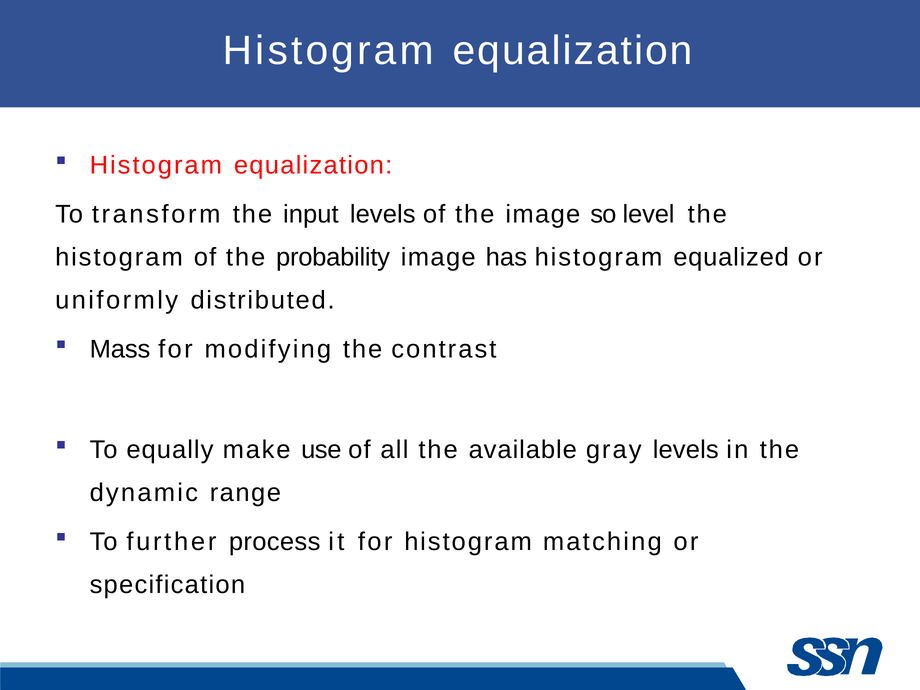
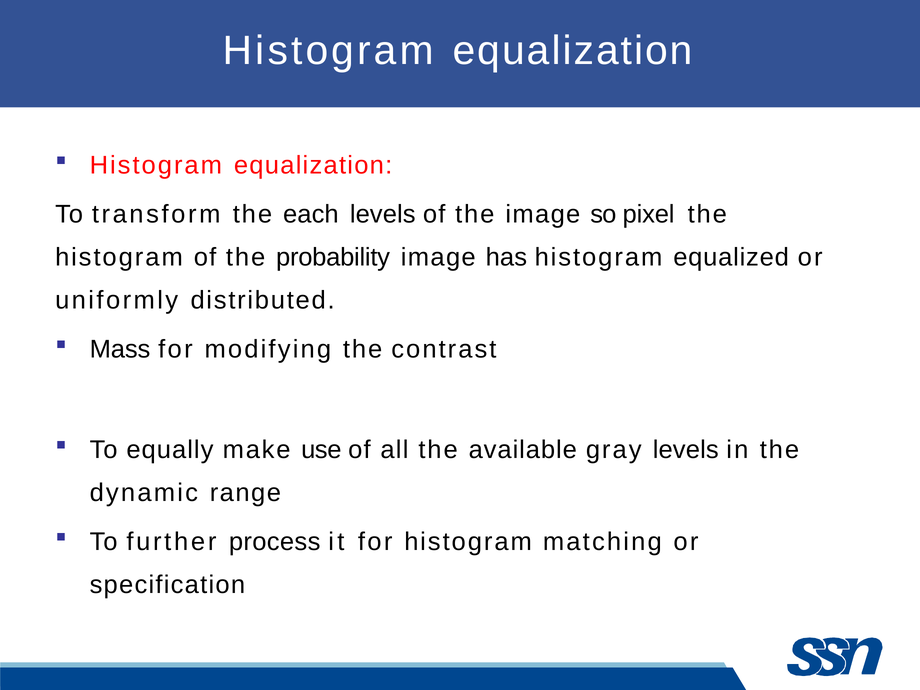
input: input -> each
level: level -> pixel
